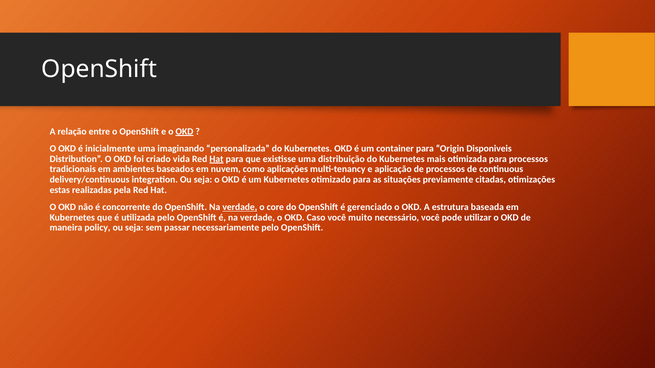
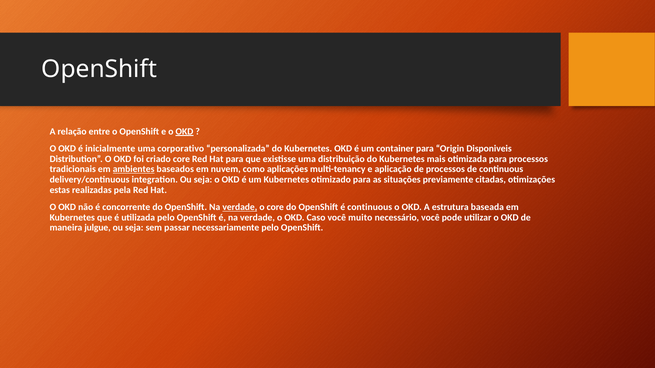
imaginando: imaginando -> corporativo
criado vida: vida -> core
Hat at (216, 159) underline: present -> none
ambientes underline: none -> present
é gerenciado: gerenciado -> continuous
policy: policy -> julgue
